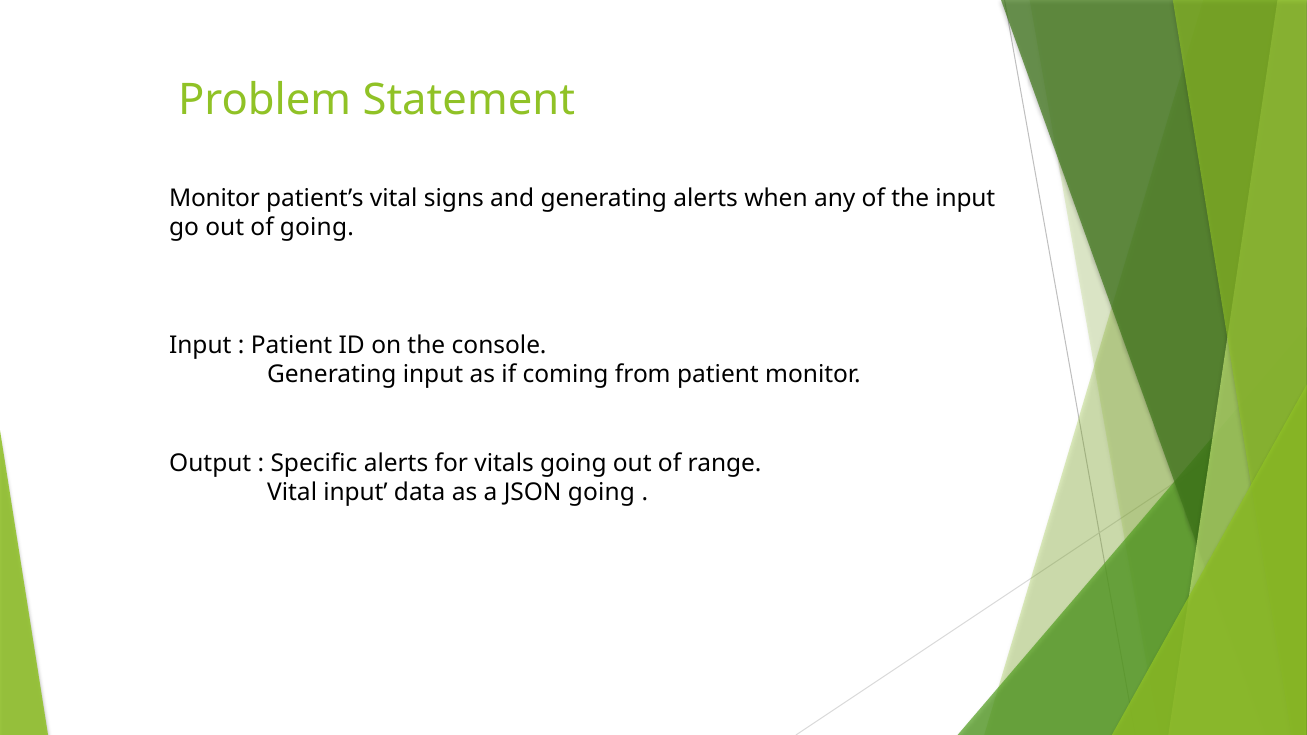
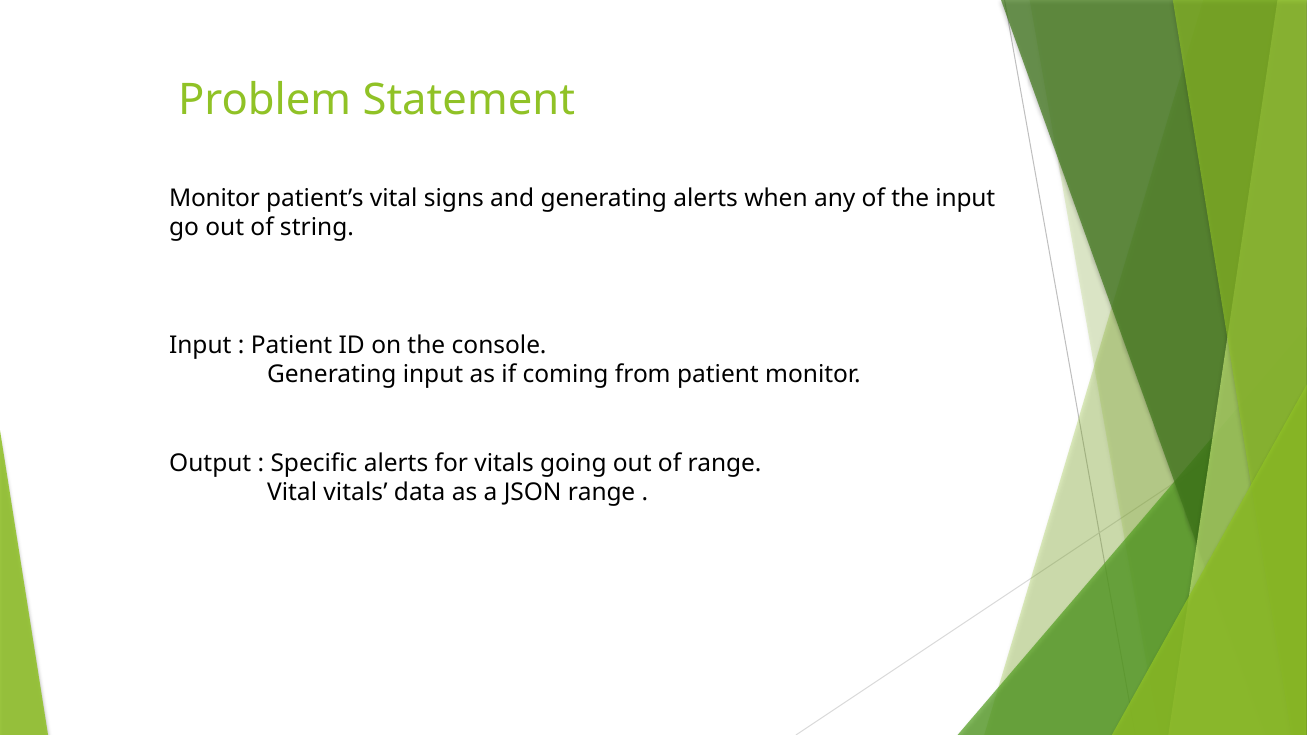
of going: going -> string
Vital input: input -> vitals
JSON going: going -> range
